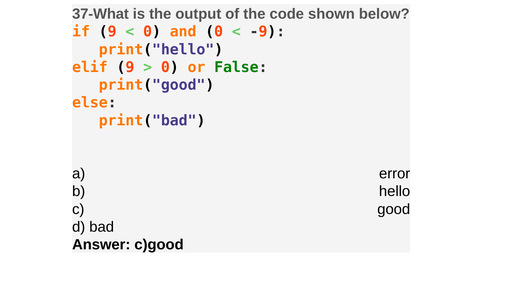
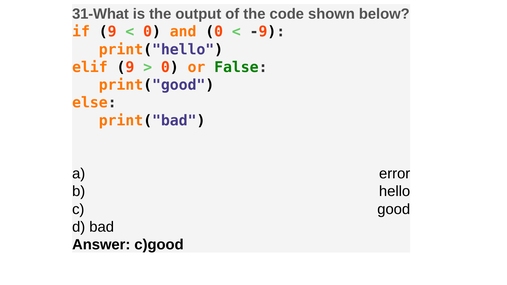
37-What: 37-What -> 31-What
